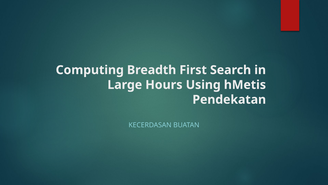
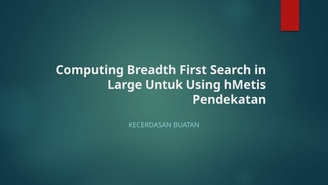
Hours: Hours -> Untuk
